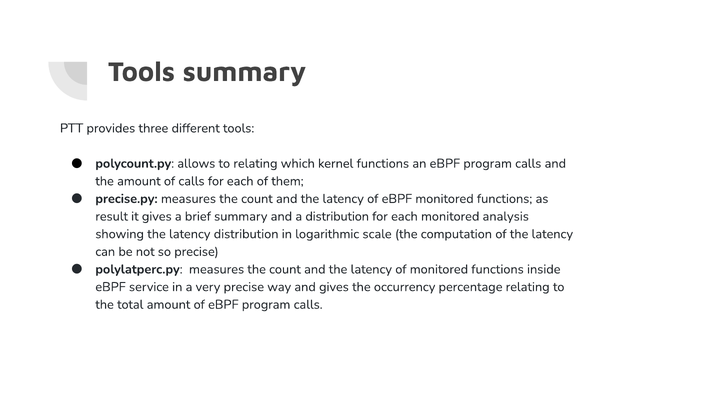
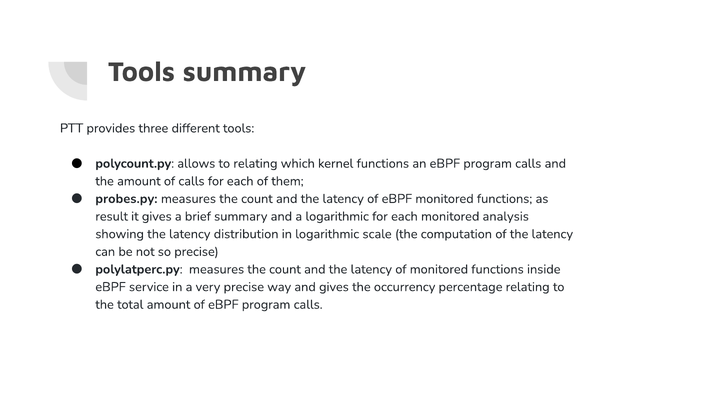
precise.py: precise.py -> probes.py
a distribution: distribution -> logarithmic
